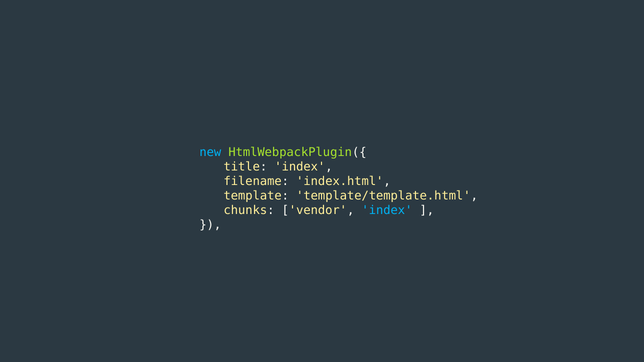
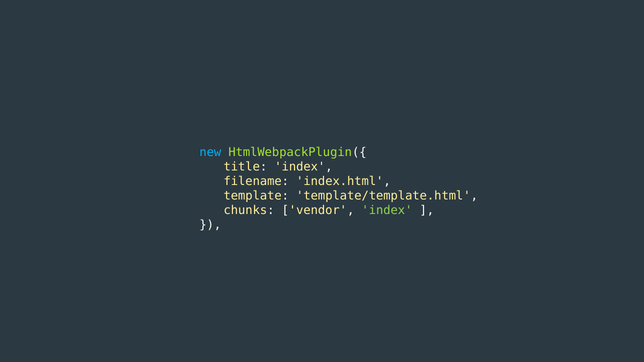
index at (387, 210) colour: light blue -> light green
